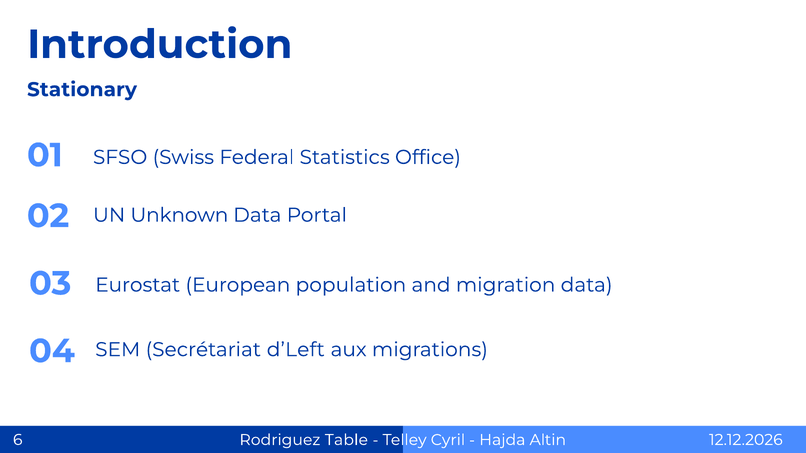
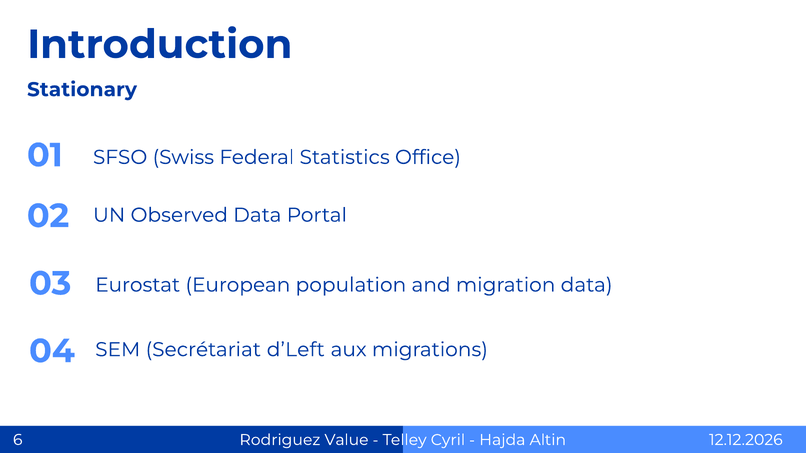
Unknown: Unknown -> Observed
Table: Table -> Value
